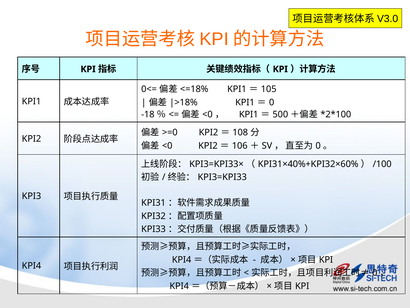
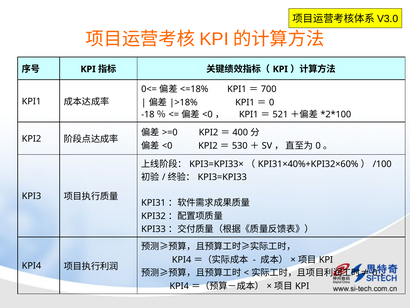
105: 105 -> 700
500: 500 -> 521
108: 108 -> 400
106: 106 -> 530
